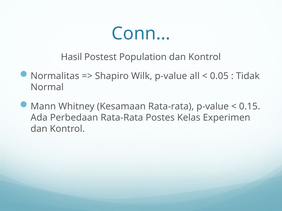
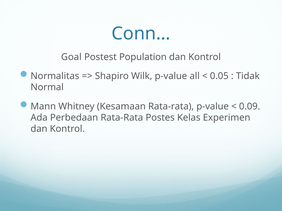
Hasil: Hasil -> Goal
0.15: 0.15 -> 0.09
